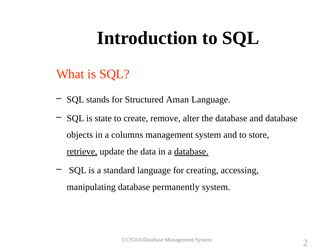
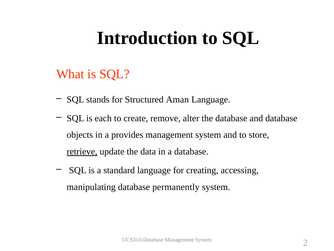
state: state -> each
columns: columns -> provides
database at (191, 151) underline: present -> none
